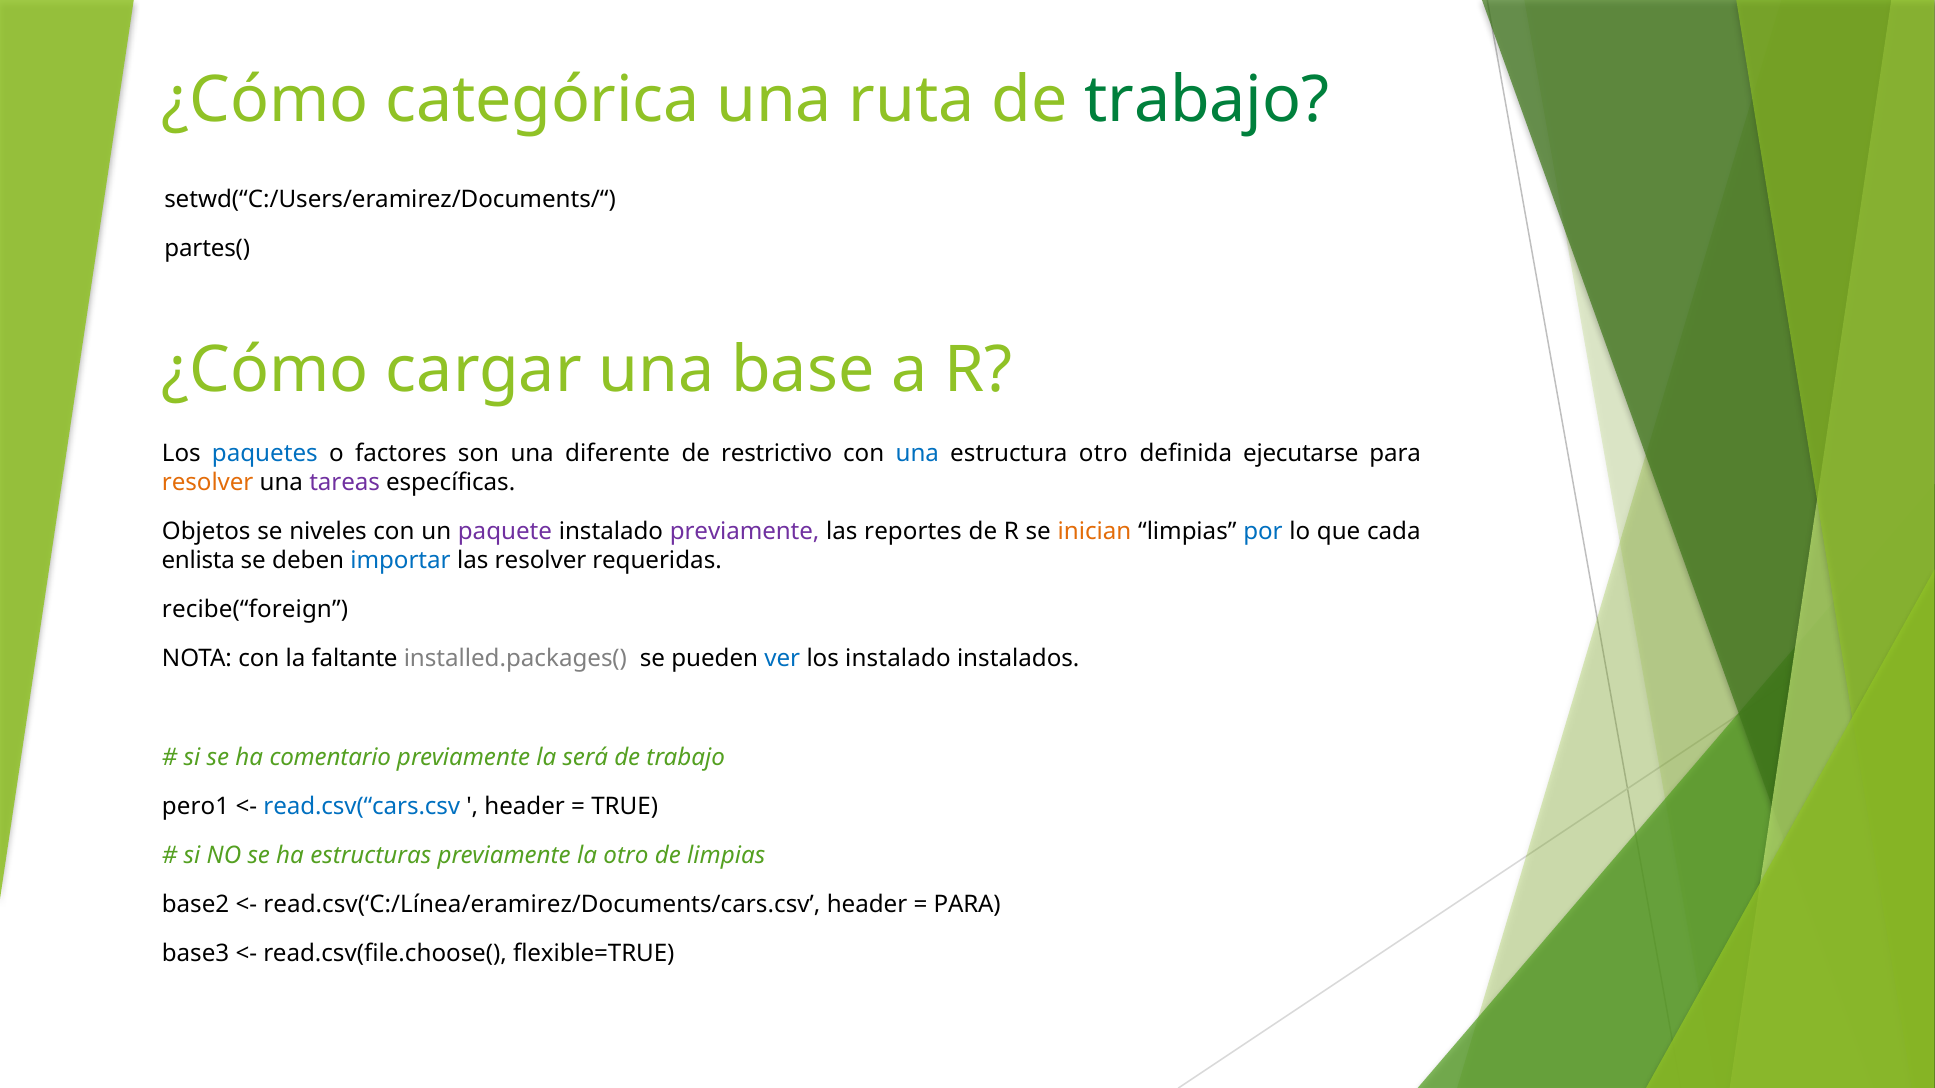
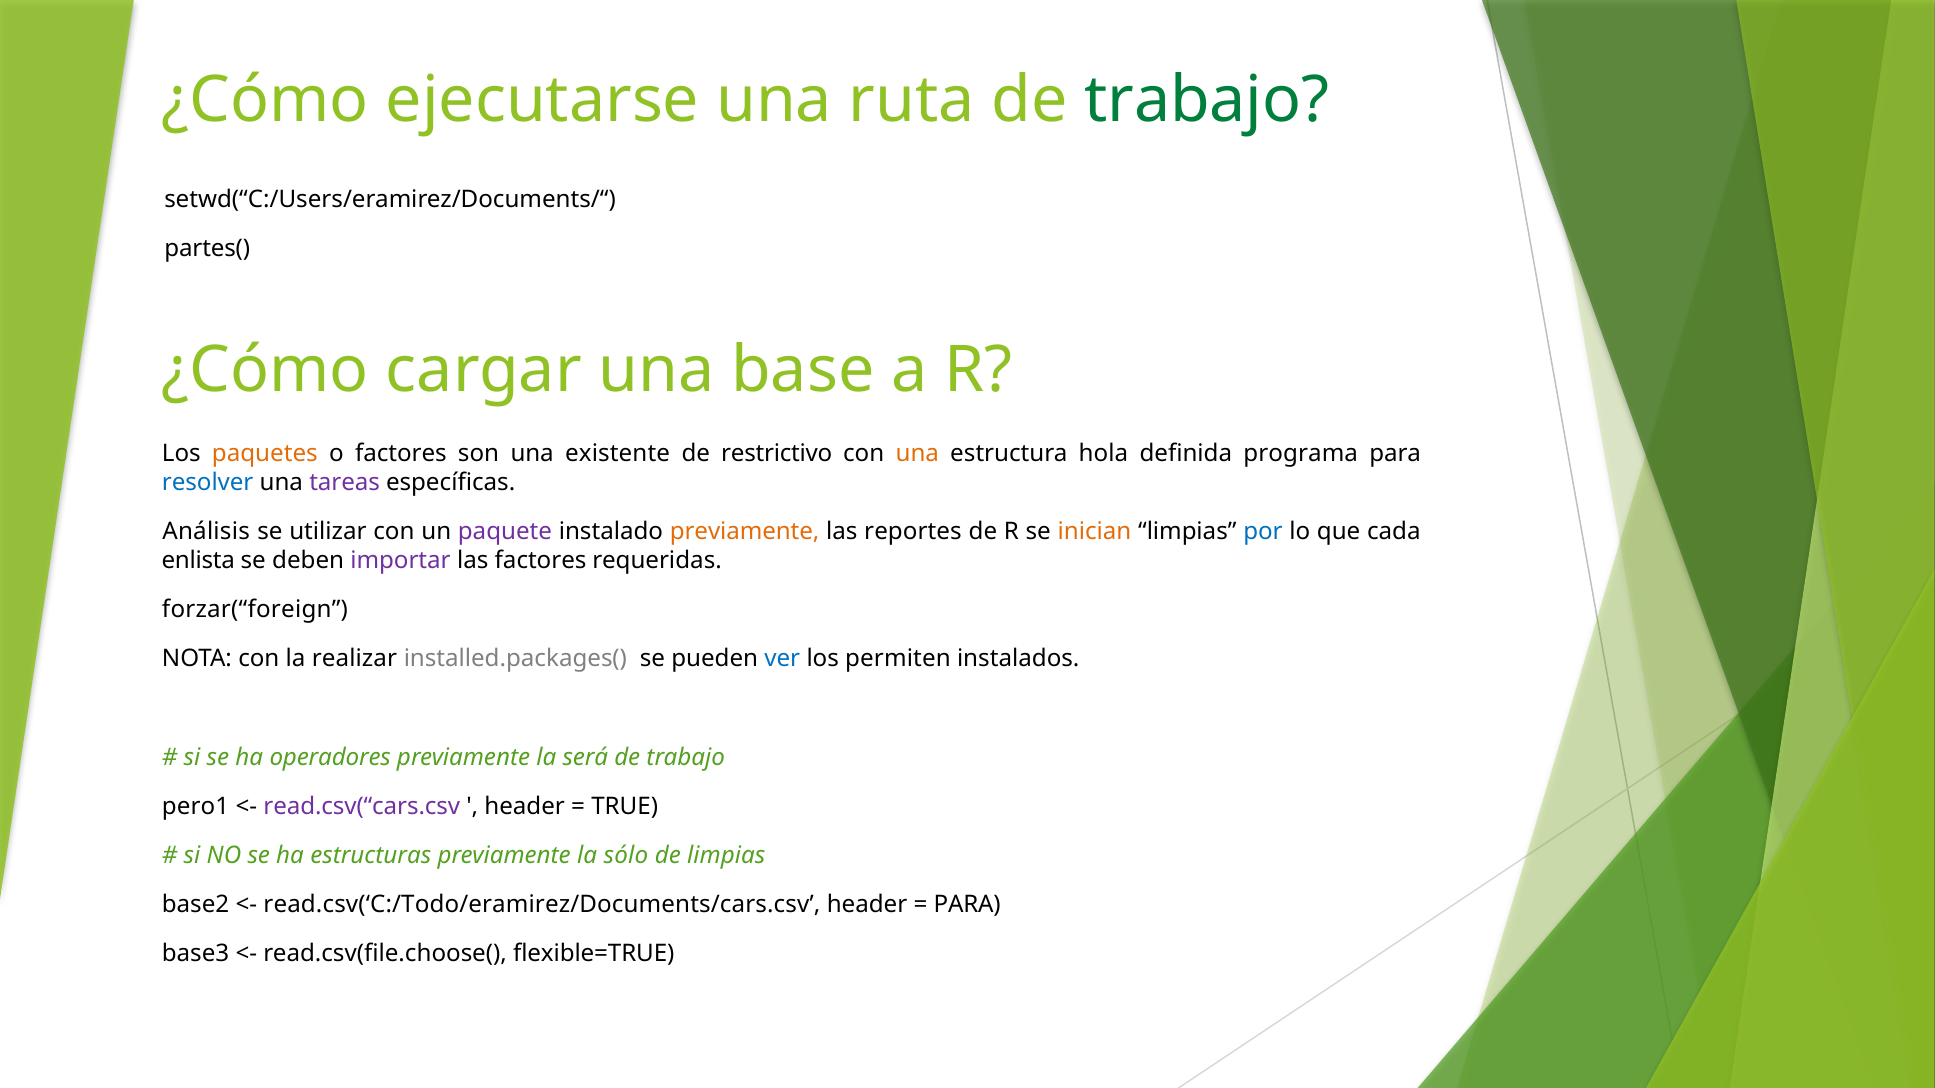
categórica: categórica -> ejecutarse
paquetes colour: blue -> orange
diferente: diferente -> existente
una at (917, 453) colour: blue -> orange
estructura otro: otro -> hola
ejecutarse: ejecutarse -> programa
resolver at (208, 482) colour: orange -> blue
Objetos: Objetos -> Análisis
niveles: niveles -> utilizar
previamente at (745, 532) colour: purple -> orange
importar colour: blue -> purple
las resolver: resolver -> factores
recibe(“foreign: recibe(“foreign -> forzar(“foreign
faltante: faltante -> realizar
los instalado: instalado -> permiten
comentario: comentario -> operadores
read.csv(“cars.csv colour: blue -> purple
la otro: otro -> sólo
read.csv(‘C:/Línea/eramirez/Documents/cars.csv: read.csv(‘C:/Línea/eramirez/Documents/cars.csv -> read.csv(‘C:/Todo/eramirez/Documents/cars.csv
